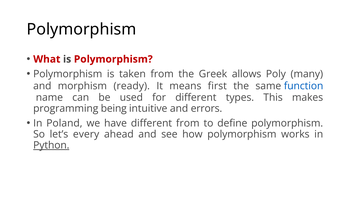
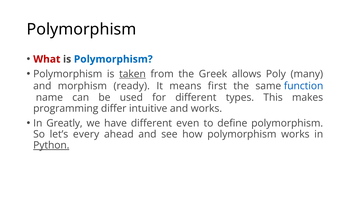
Polymorphism at (113, 59) colour: red -> blue
taken underline: none -> present
being: being -> differ
and errors: errors -> works
Poland: Poland -> Greatly
different from: from -> even
